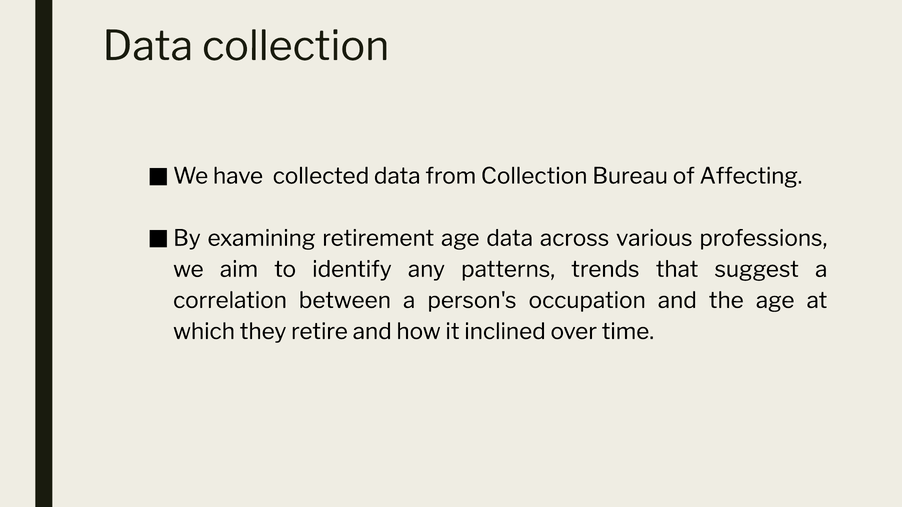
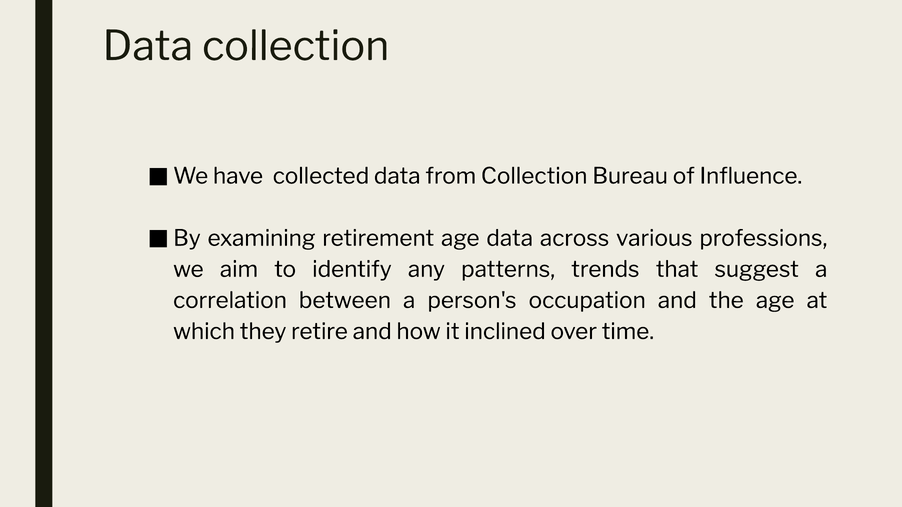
Affecting: Affecting -> Influence
